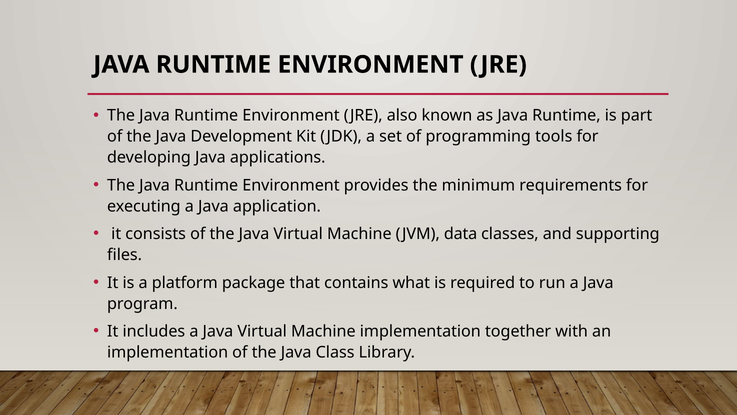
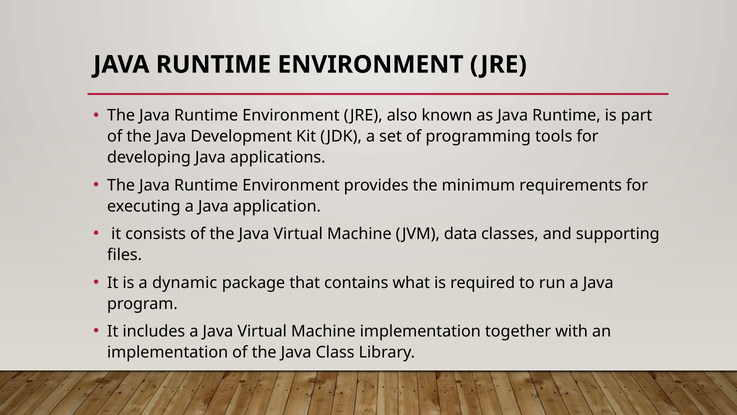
platform: platform -> dynamic
